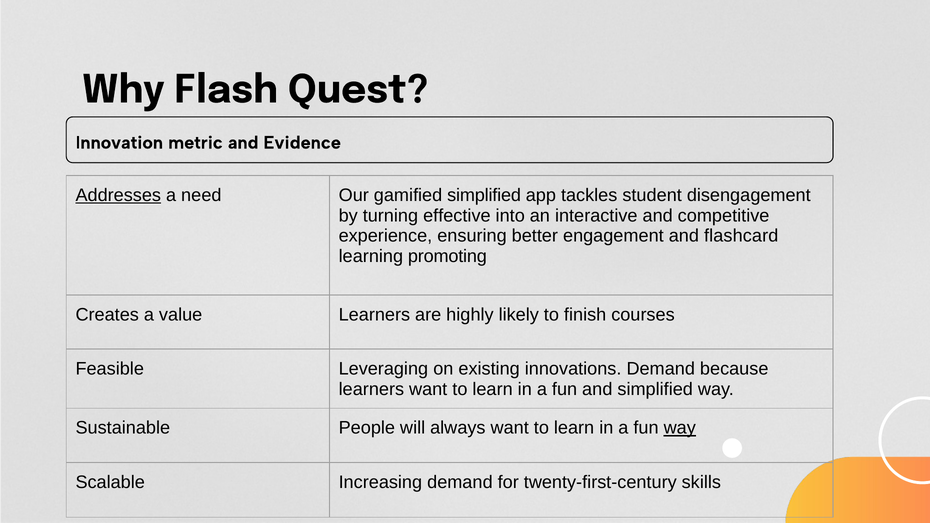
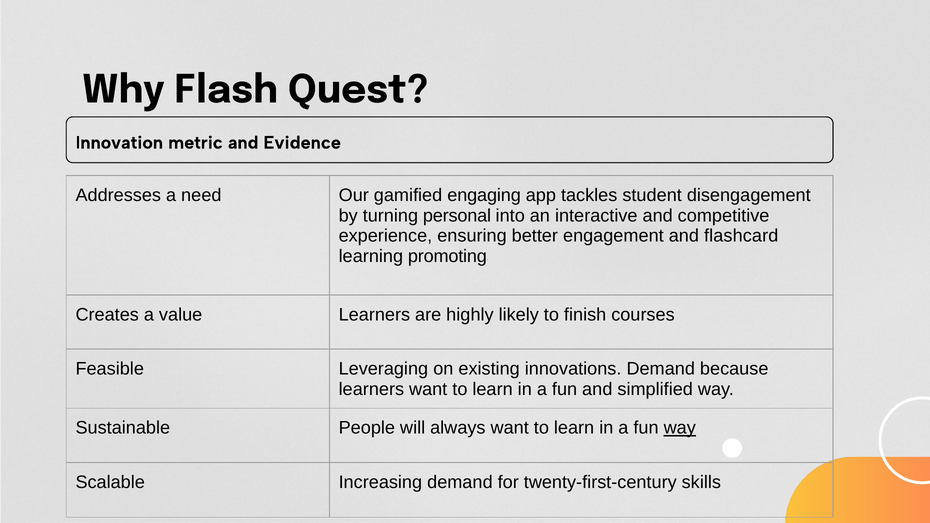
Addresses underline: present -> none
gamified simplified: simplified -> engaging
effective: effective -> personal
